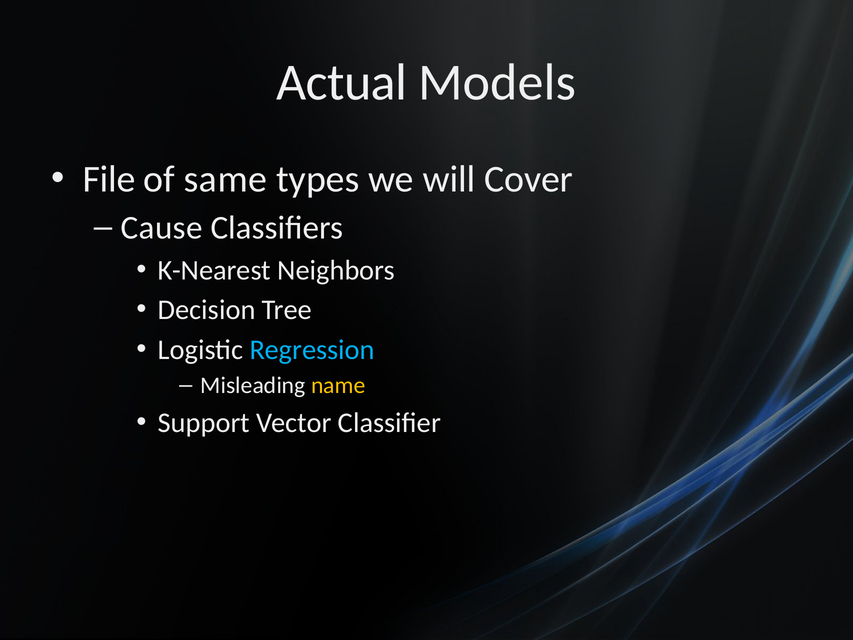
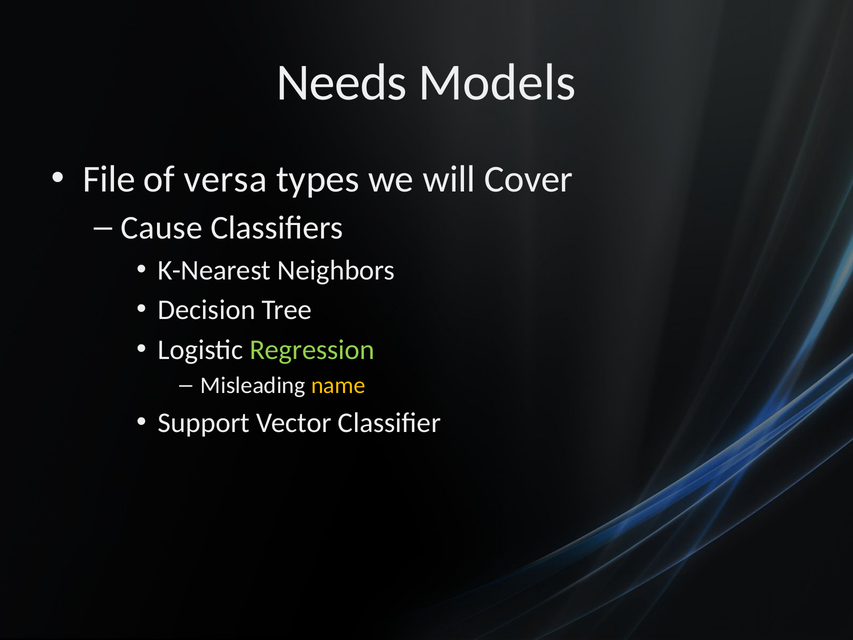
Actual: Actual -> Needs
same: same -> versa
Regression colour: light blue -> light green
